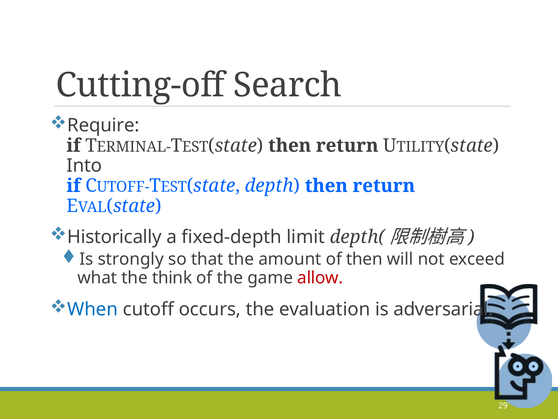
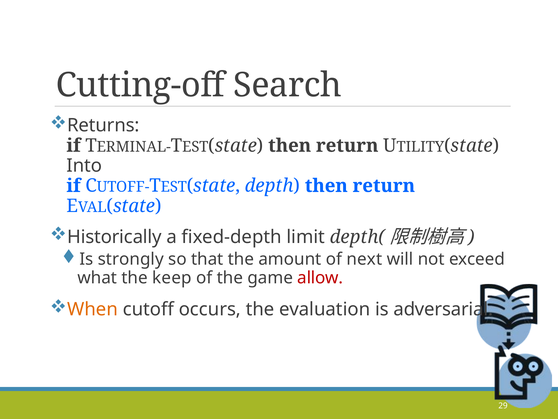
Require: Require -> Returns
of then: then -> next
think: think -> keep
When colour: blue -> orange
